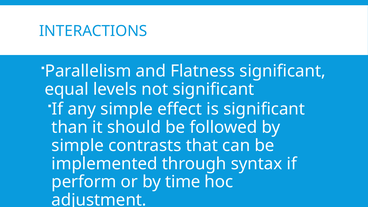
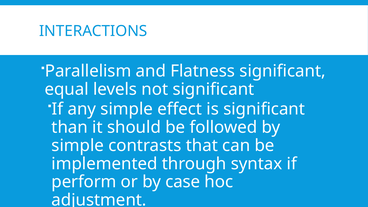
time: time -> case
